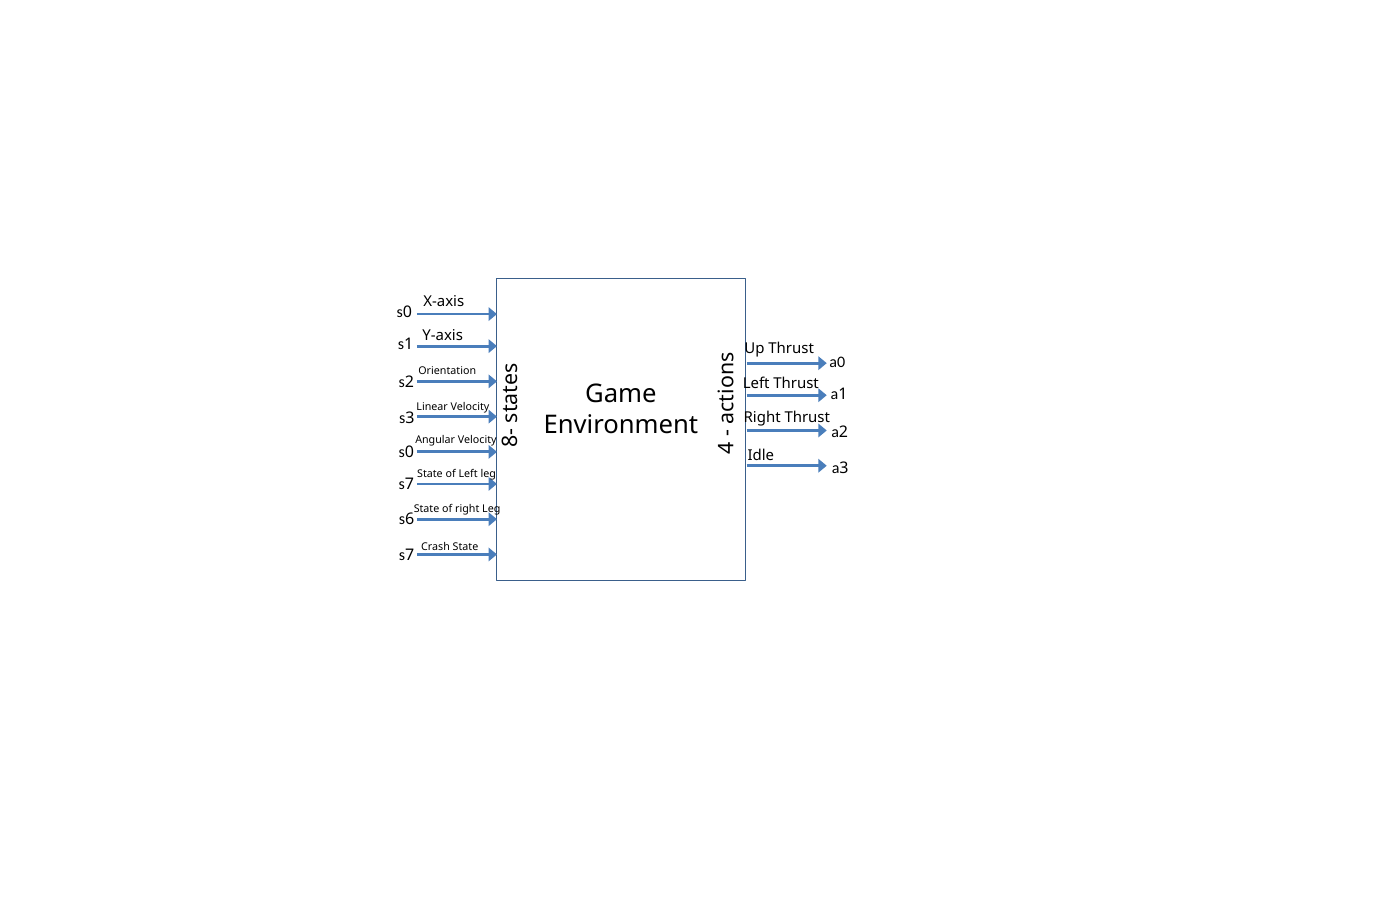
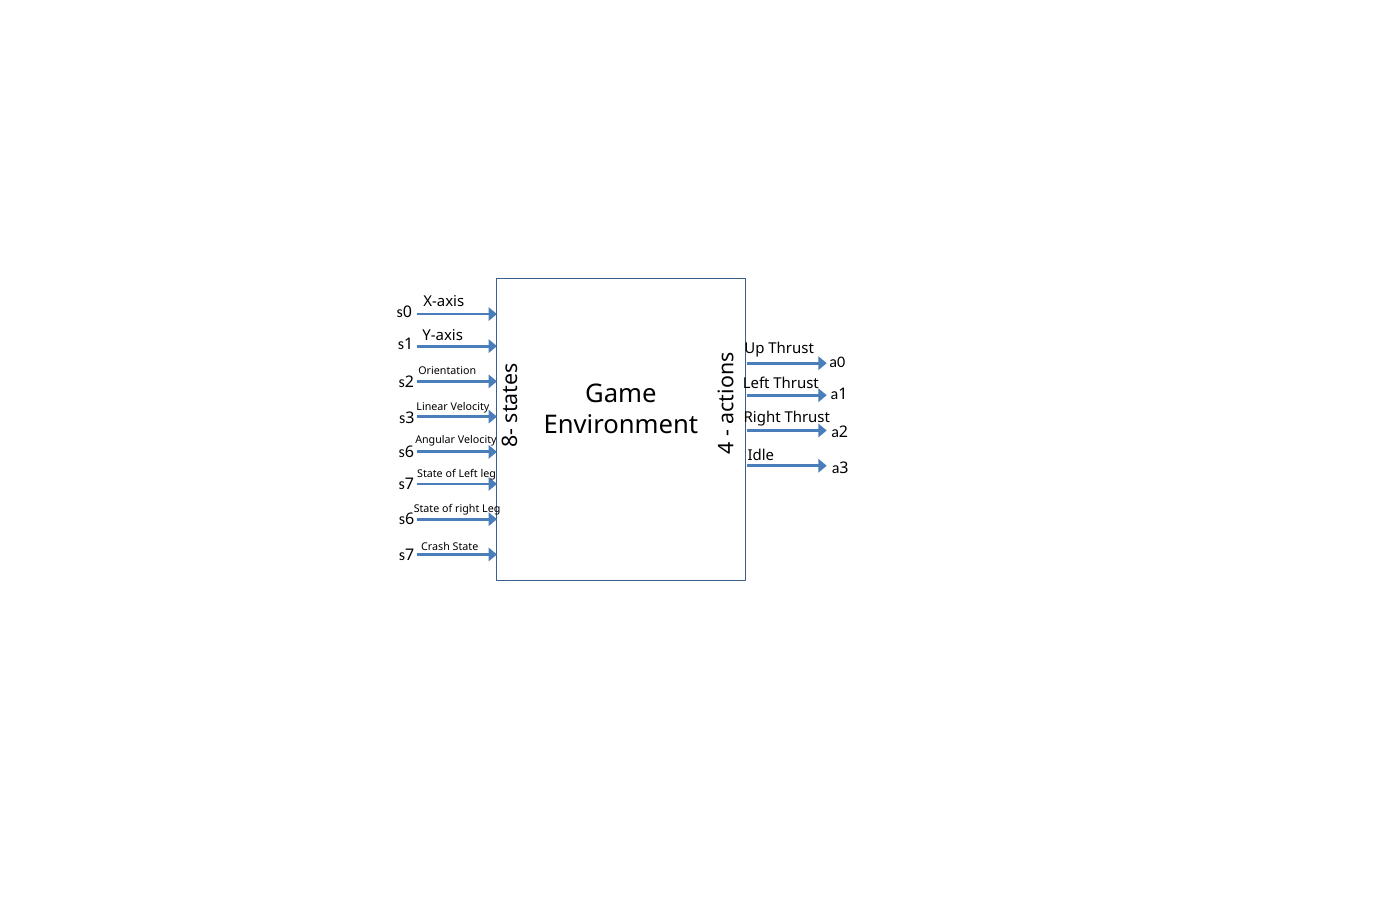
0 at (409, 452): 0 -> 6
